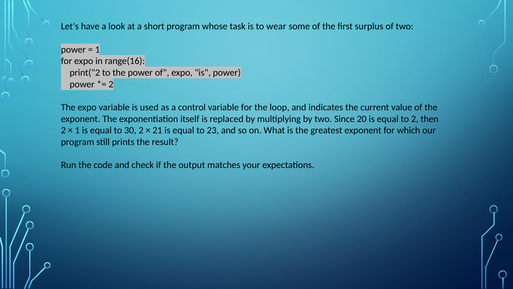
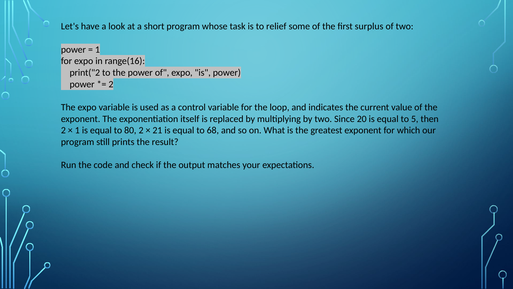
wear: wear -> relief
to 2: 2 -> 5
30: 30 -> 80
23: 23 -> 68
